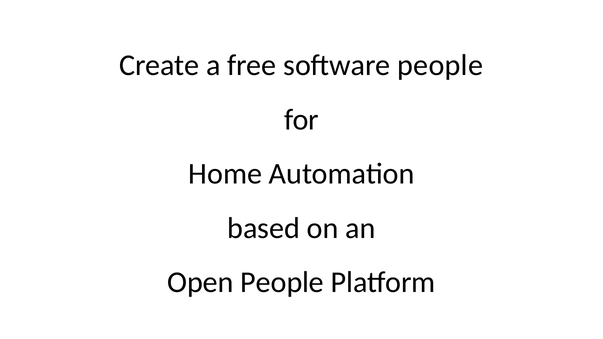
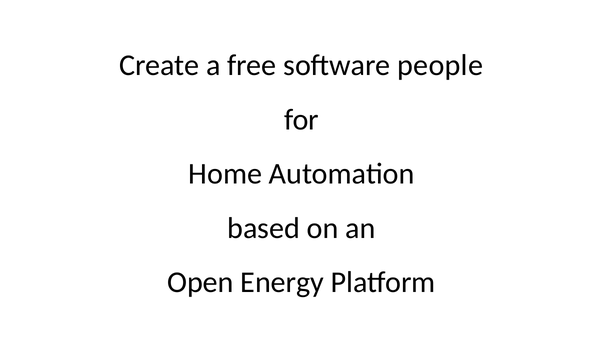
Open People: People -> Energy
